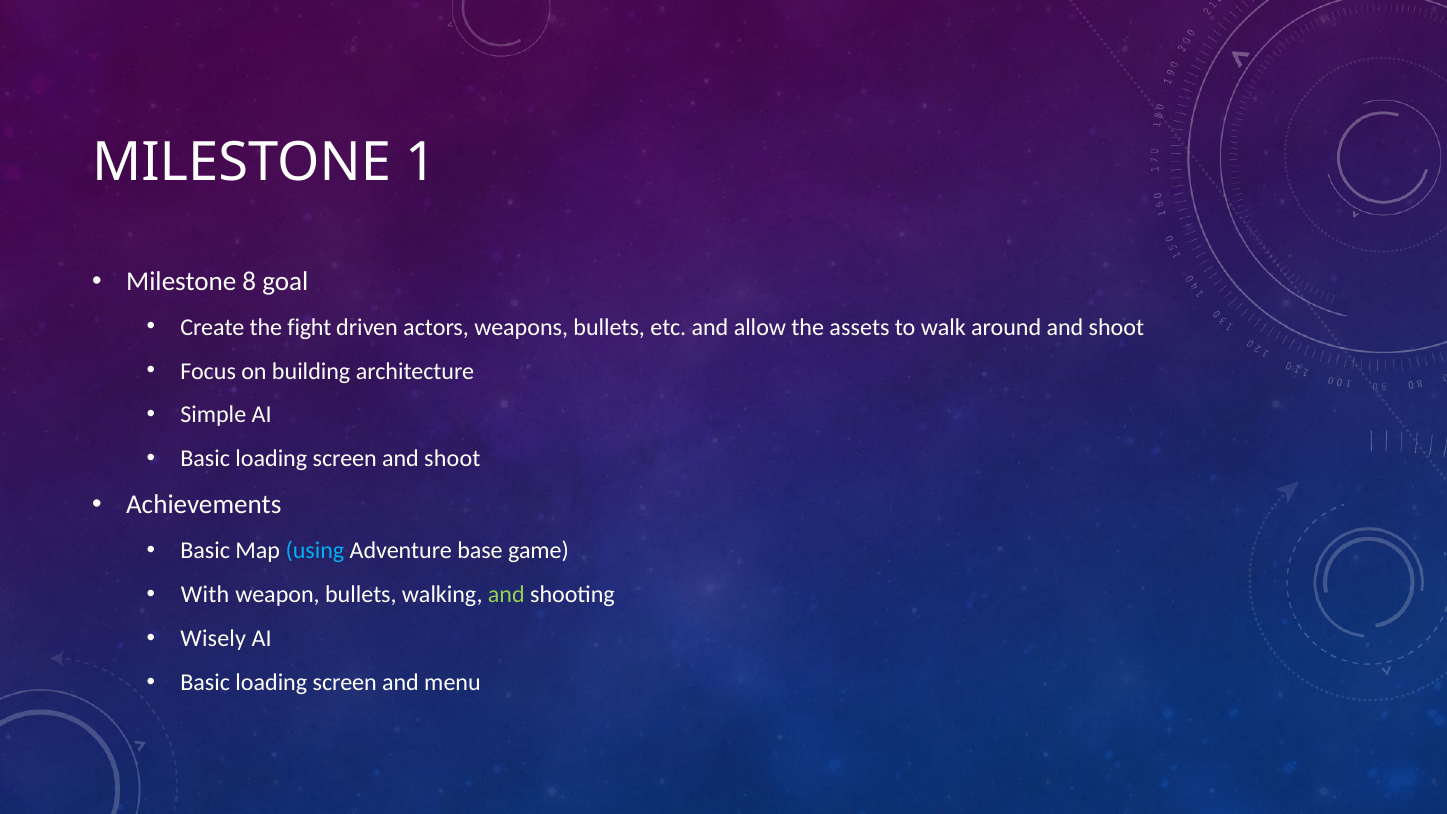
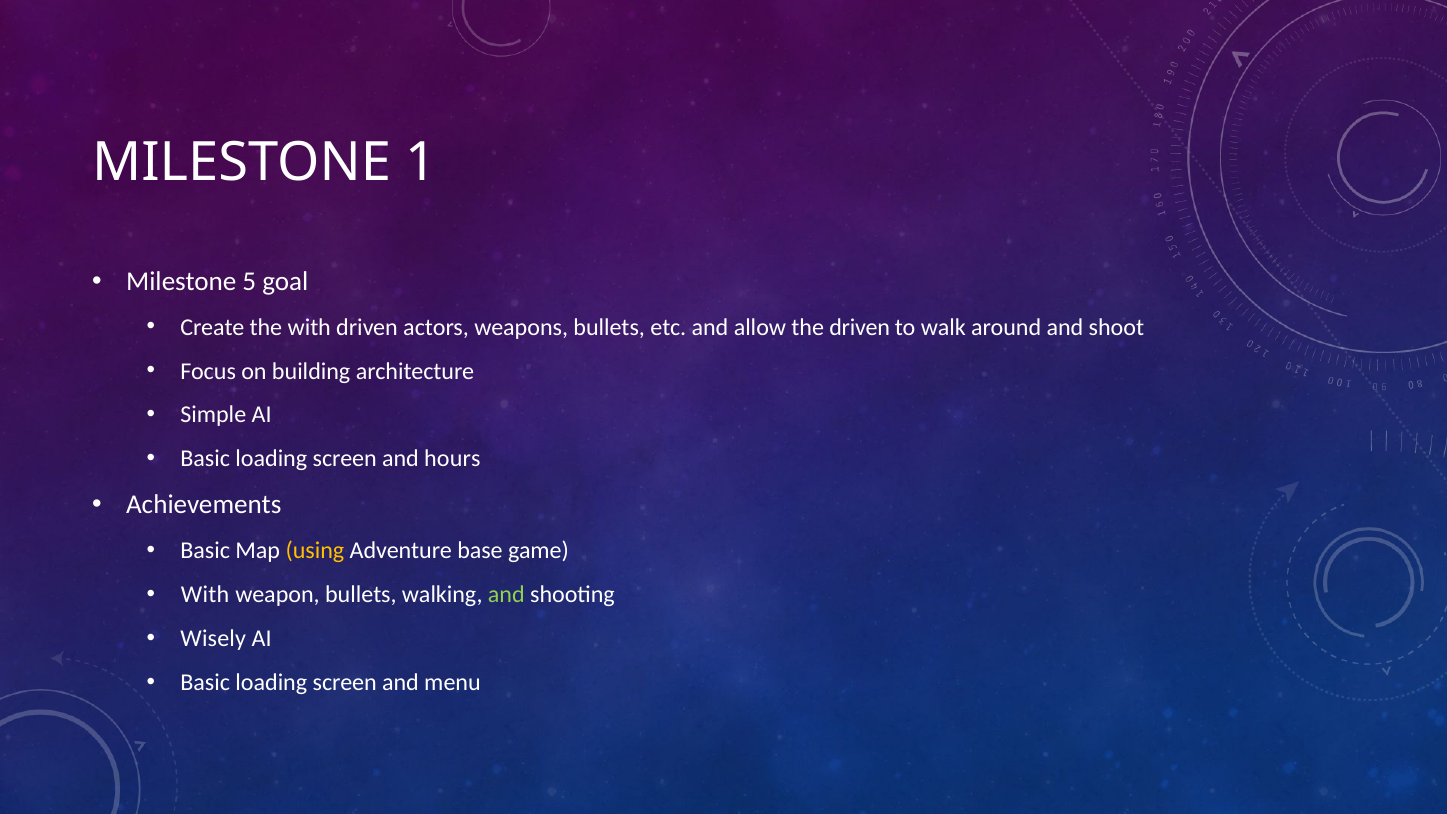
8: 8 -> 5
the fight: fight -> with
the assets: assets -> driven
screen and shoot: shoot -> hours
using colour: light blue -> yellow
